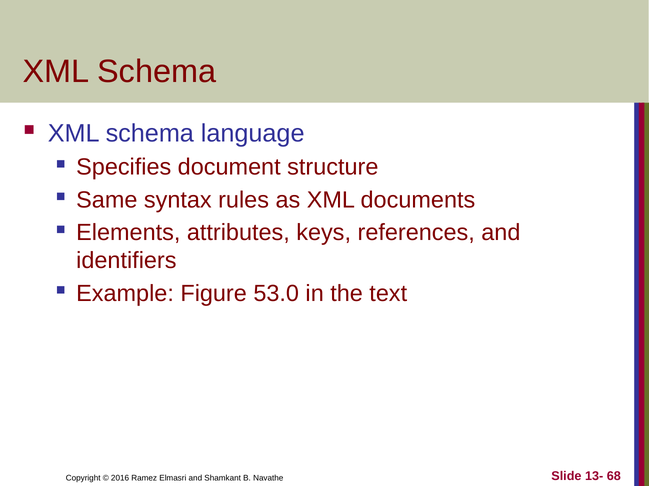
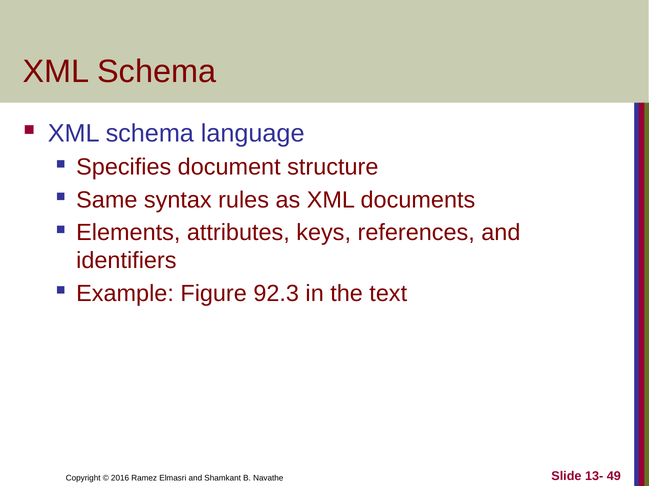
53.0: 53.0 -> 92.3
68: 68 -> 49
